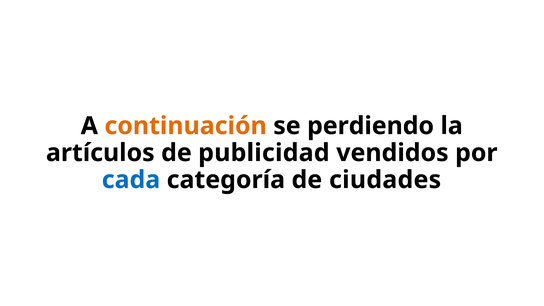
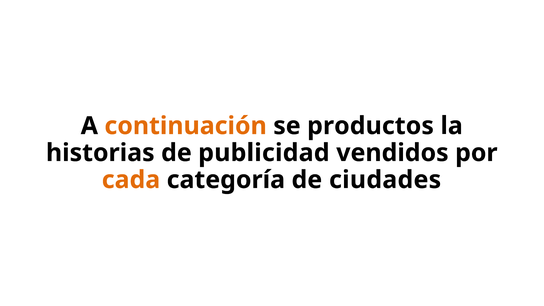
perdiendo: perdiendo -> productos
artículos: artículos -> historias
cada colour: blue -> orange
